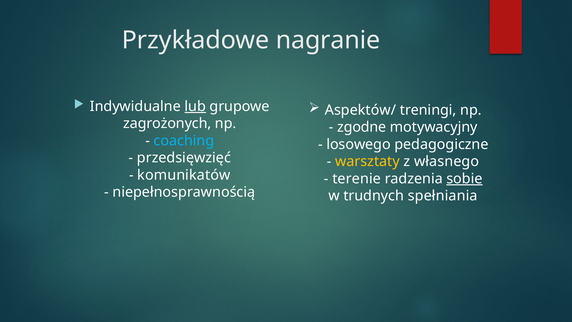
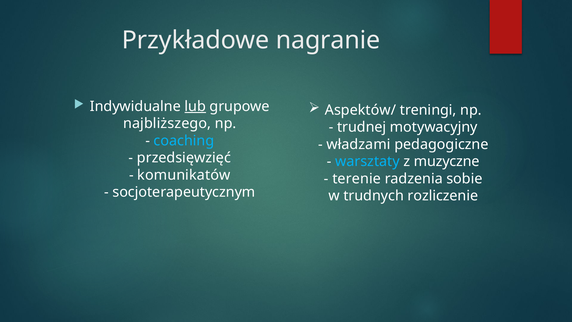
zagrożonych: zagrożonych -> najbliższego
zgodne: zgodne -> trudnej
losowego: losowego -> władzami
warsztaty colour: yellow -> light blue
własnego: własnego -> muzyczne
sobie underline: present -> none
niepełnosprawnością: niepełnosprawnością -> socjoterapeutycznym
spełniania: spełniania -> rozliczenie
